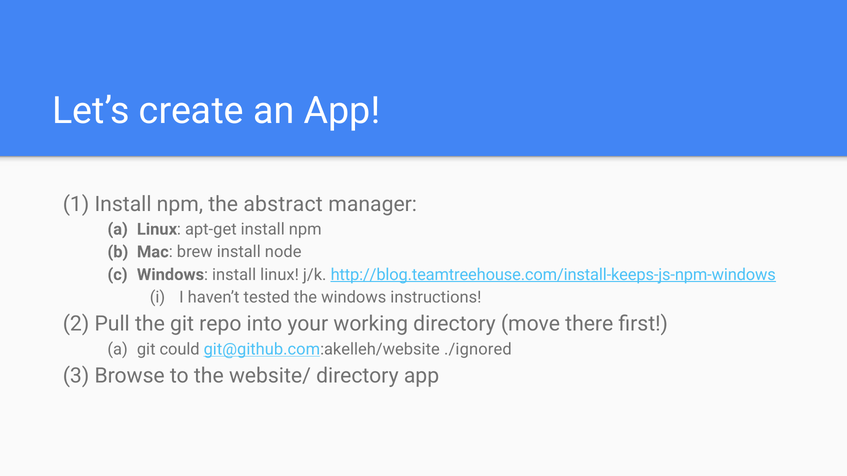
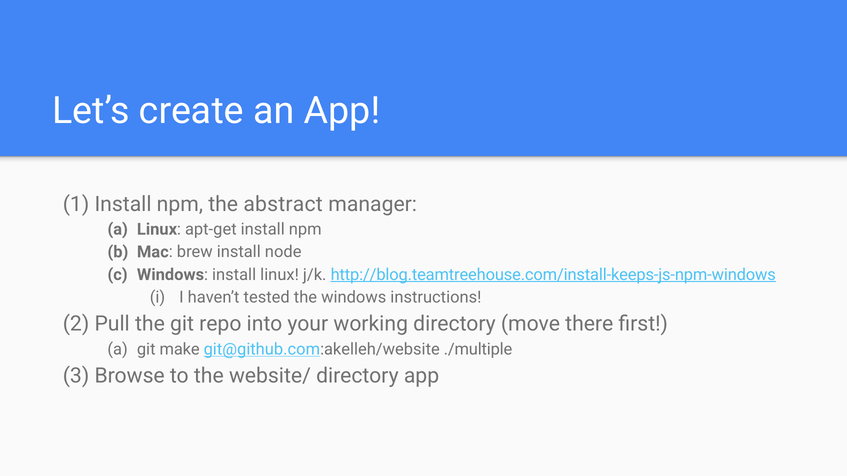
could: could -> make
./ignored: ./ignored -> ./multiple
